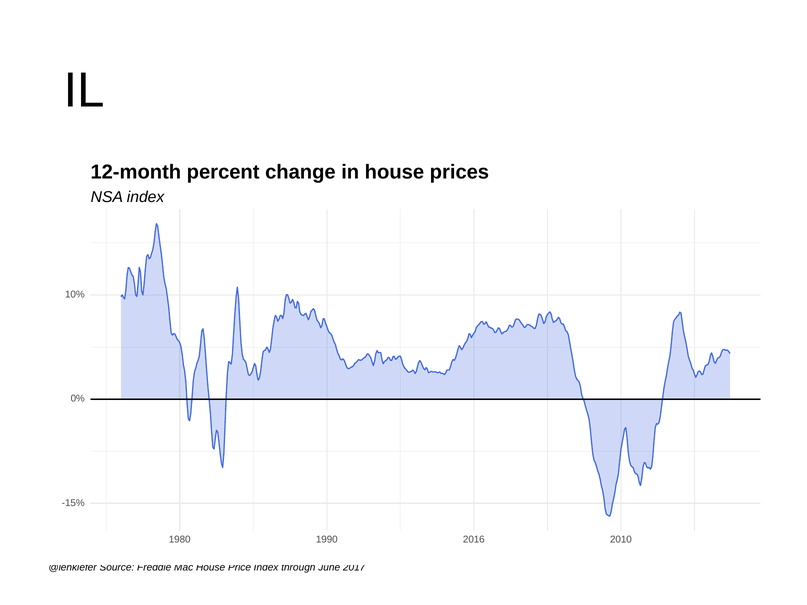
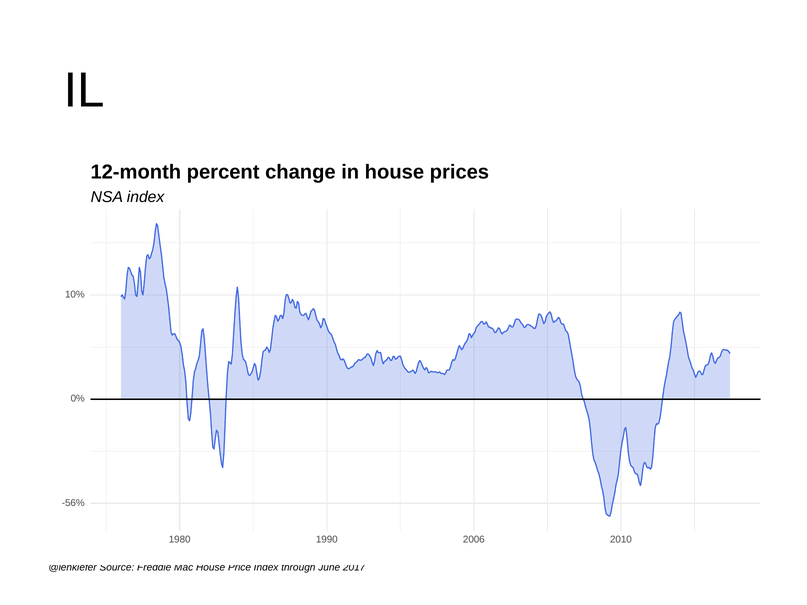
-15%: -15% -> -56%
2016: 2016 -> 2006
